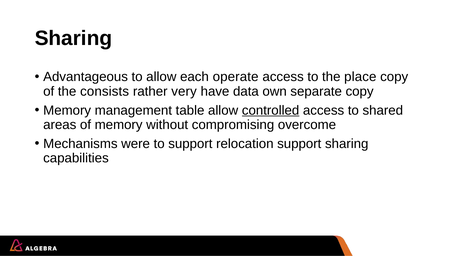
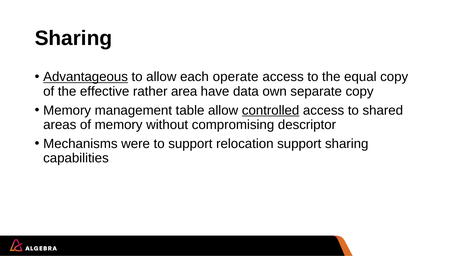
Advantageous underline: none -> present
place: place -> equal
consists: consists -> effective
very: very -> area
overcome: overcome -> descriptor
